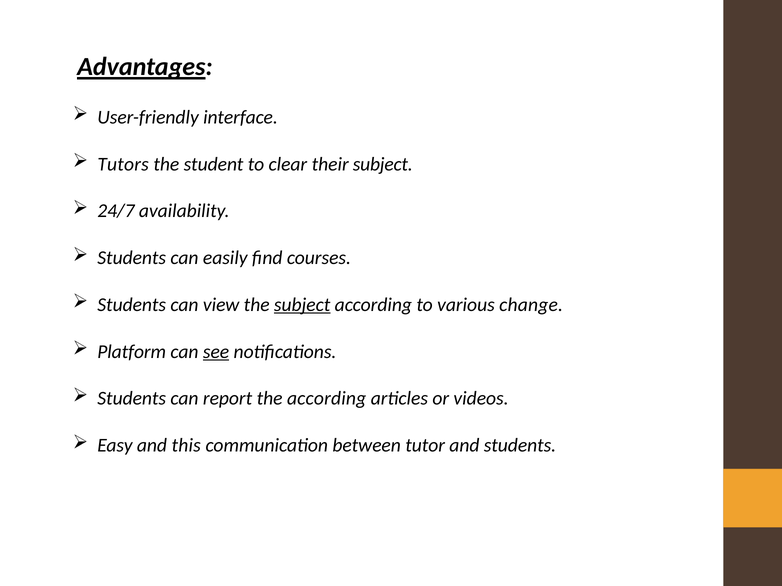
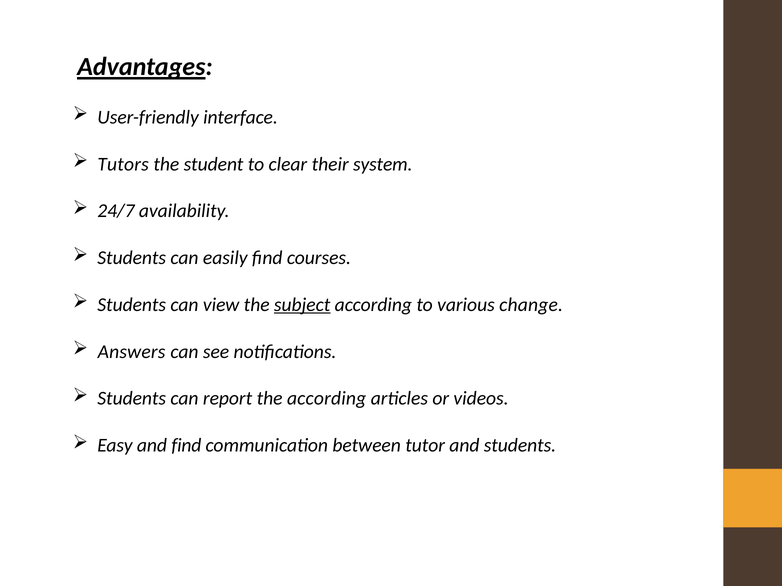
their subject: subject -> system
Platform: Platform -> Answers
see underline: present -> none
and this: this -> find
